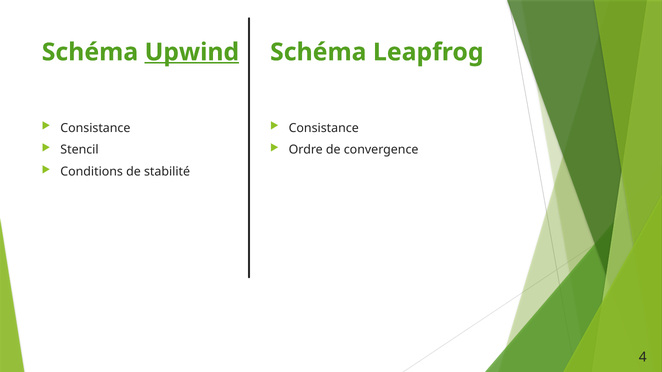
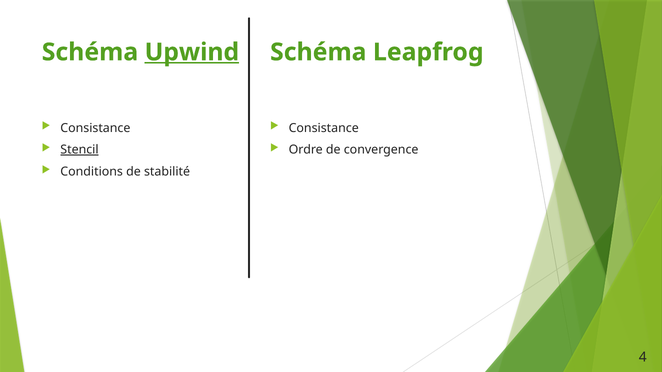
Stencil underline: none -> present
